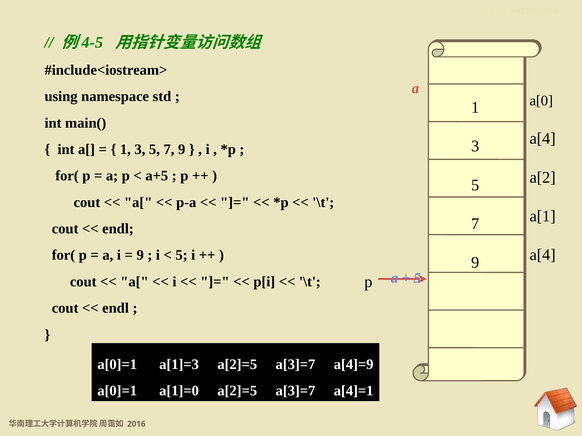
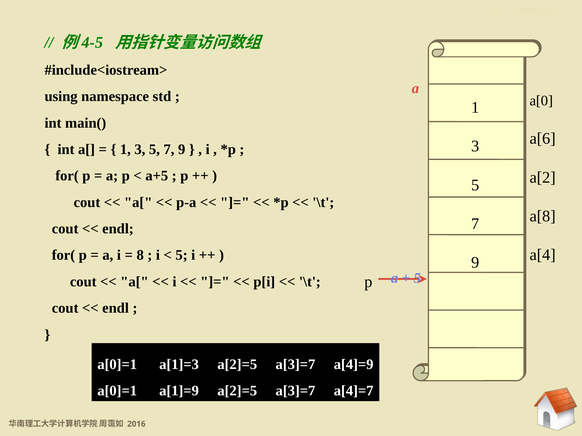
a[4 at (543, 139): a[4 -> a[6
a[1: a[1 -> a[8
9 at (140, 255): 9 -> 8
a[1]=0: a[1]=0 -> a[1]=9
a[4]=1: a[4]=1 -> a[4]=7
